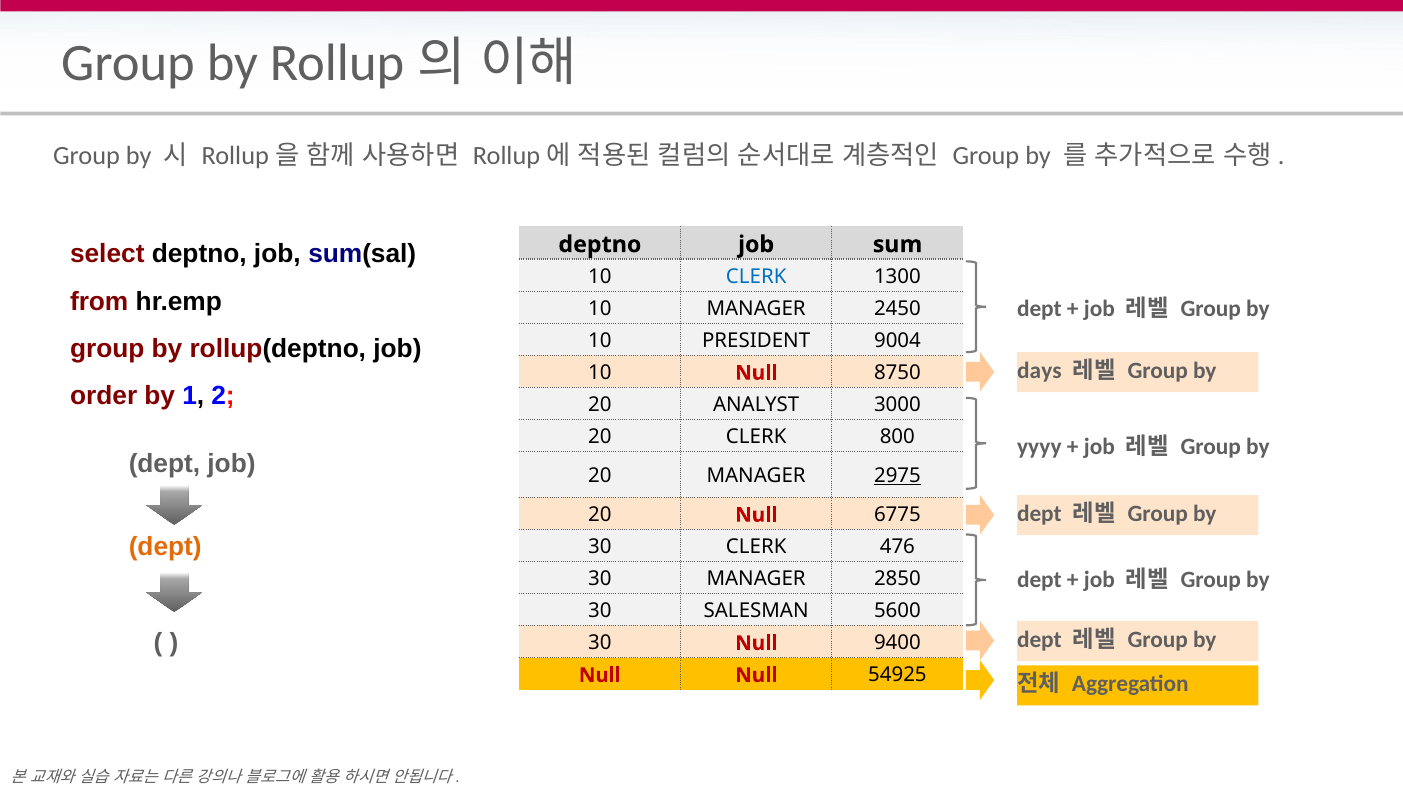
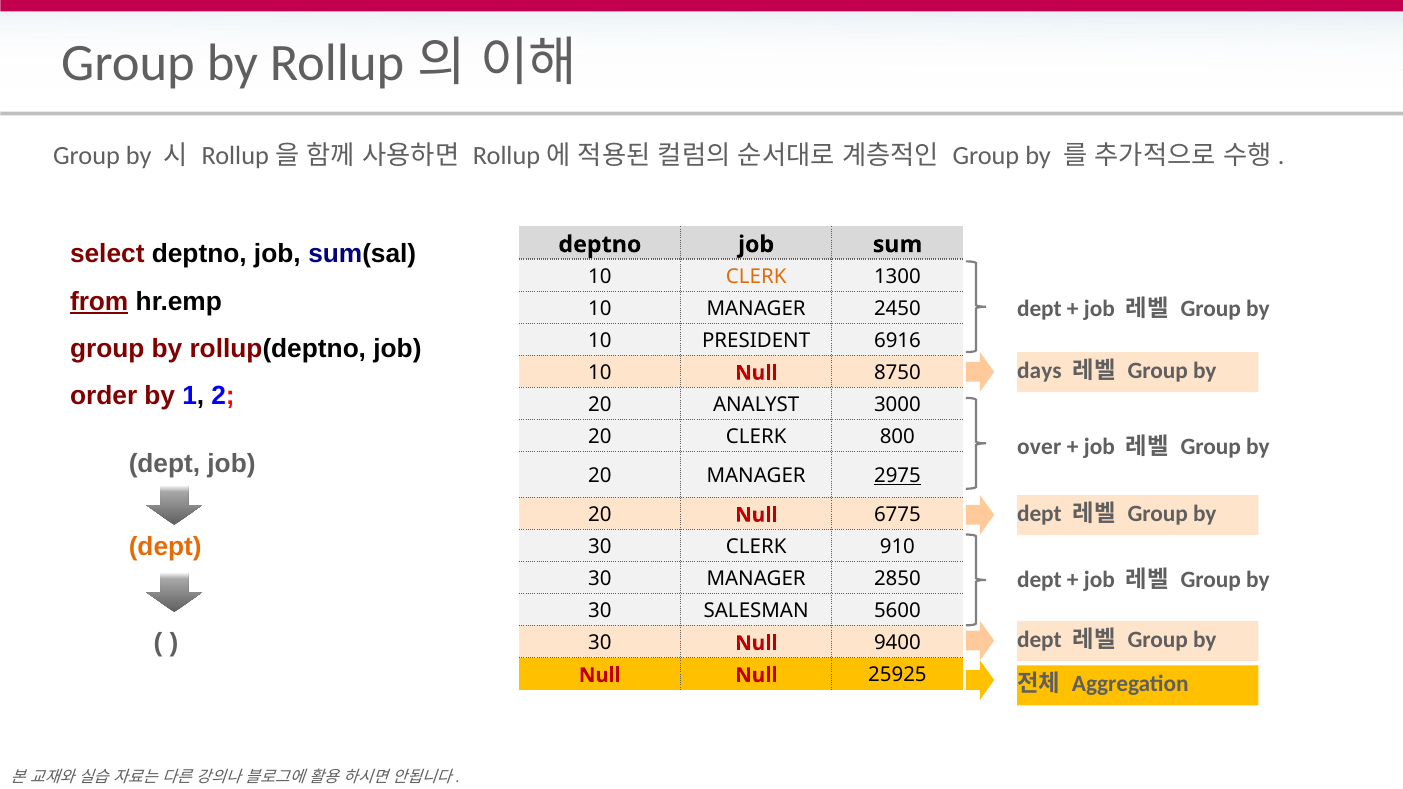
CLERK at (756, 277) colour: blue -> orange
from underline: none -> present
9004: 9004 -> 6916
yyyy: yyyy -> over
476: 476 -> 910
54925: 54925 -> 25925
